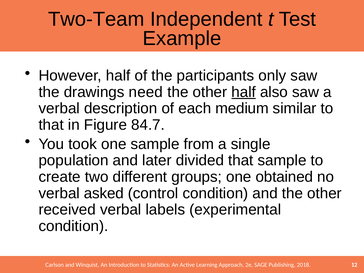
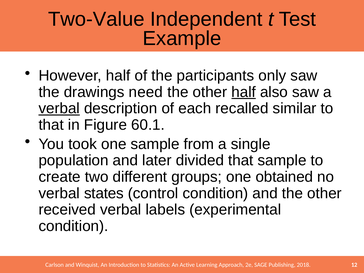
Two-Team: Two-Team -> Two-Value
verbal at (59, 108) underline: none -> present
medium: medium -> recalled
84.7: 84.7 -> 60.1
asked: asked -> states
